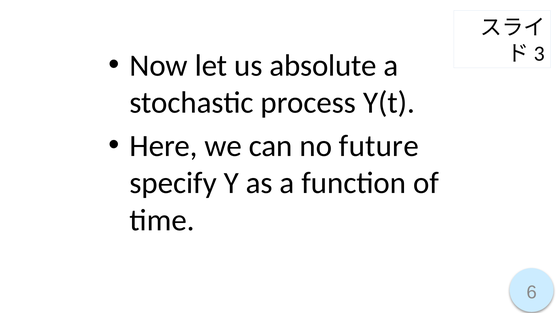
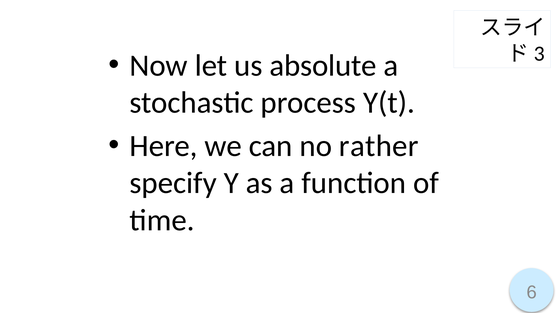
future: future -> rather
